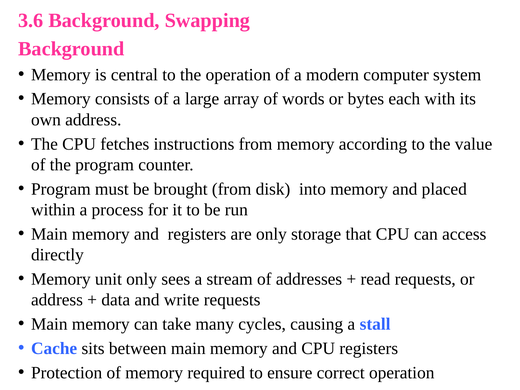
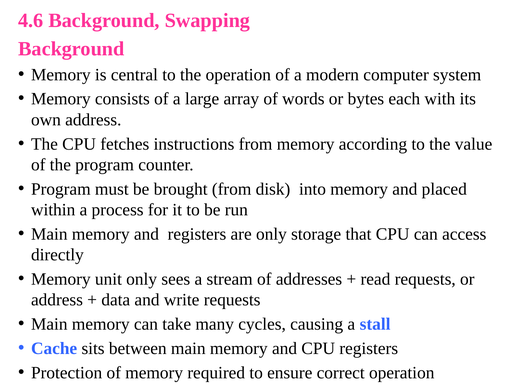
3.6: 3.6 -> 4.6
